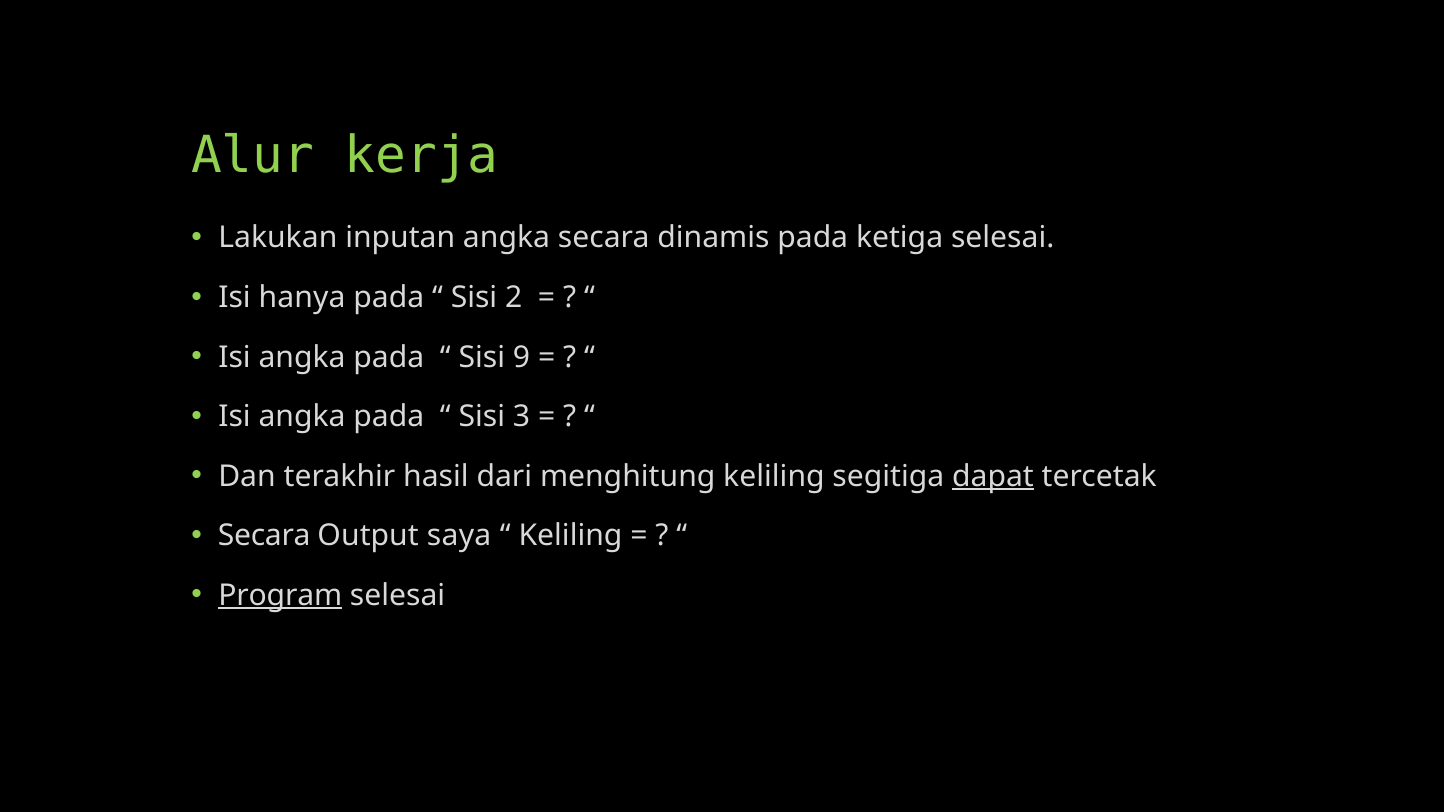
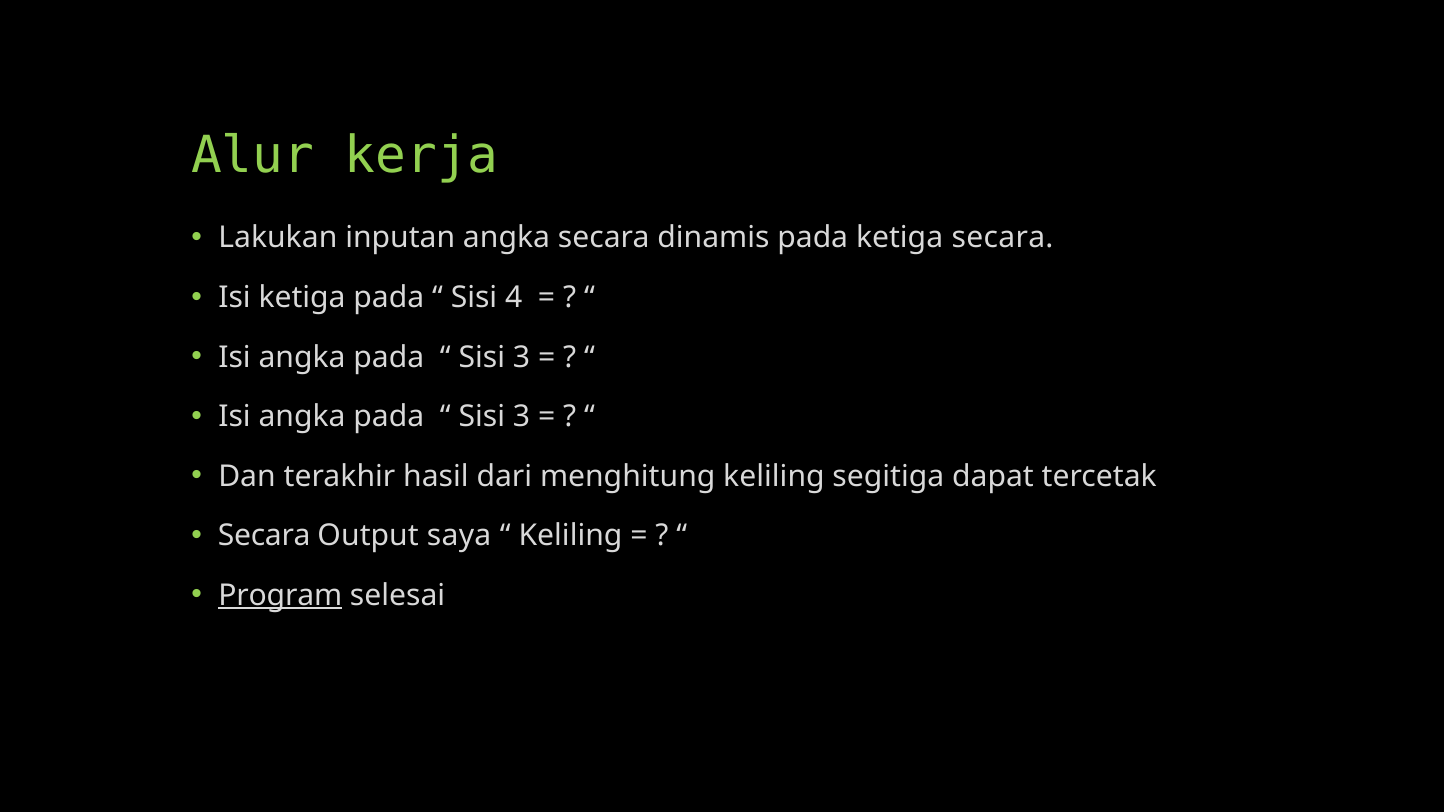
ketiga selesai: selesai -> secara
Isi hanya: hanya -> ketiga
2: 2 -> 4
9 at (522, 357): 9 -> 3
dapat underline: present -> none
